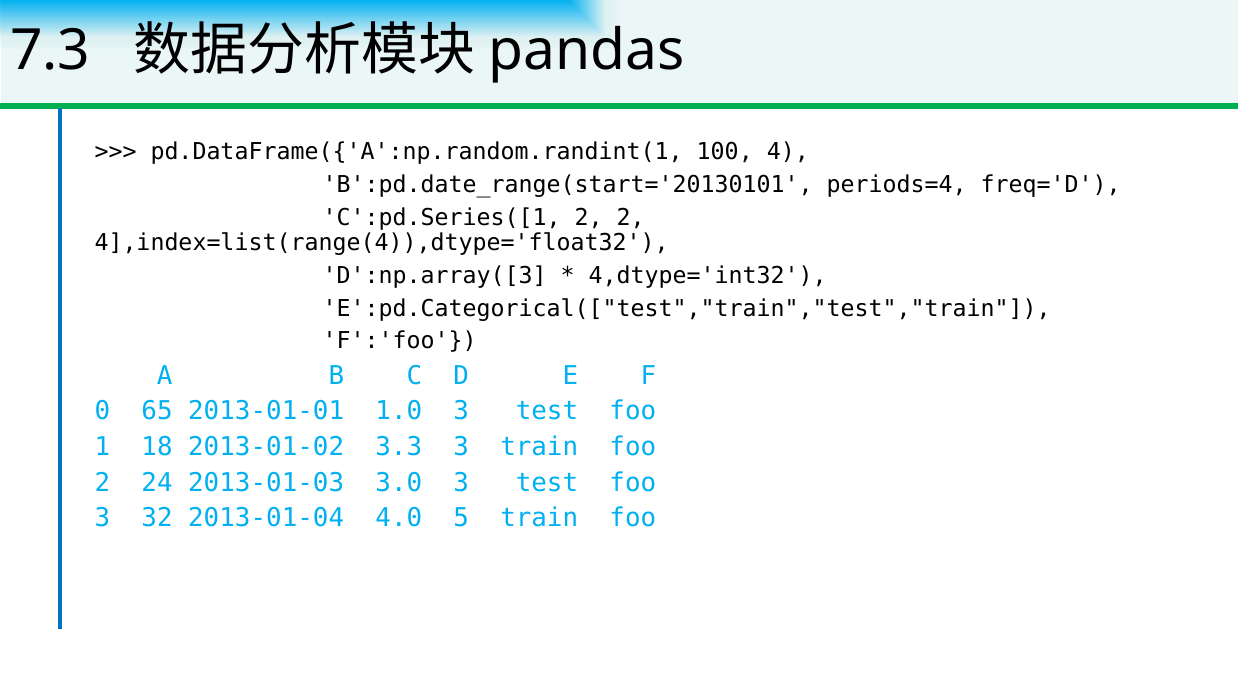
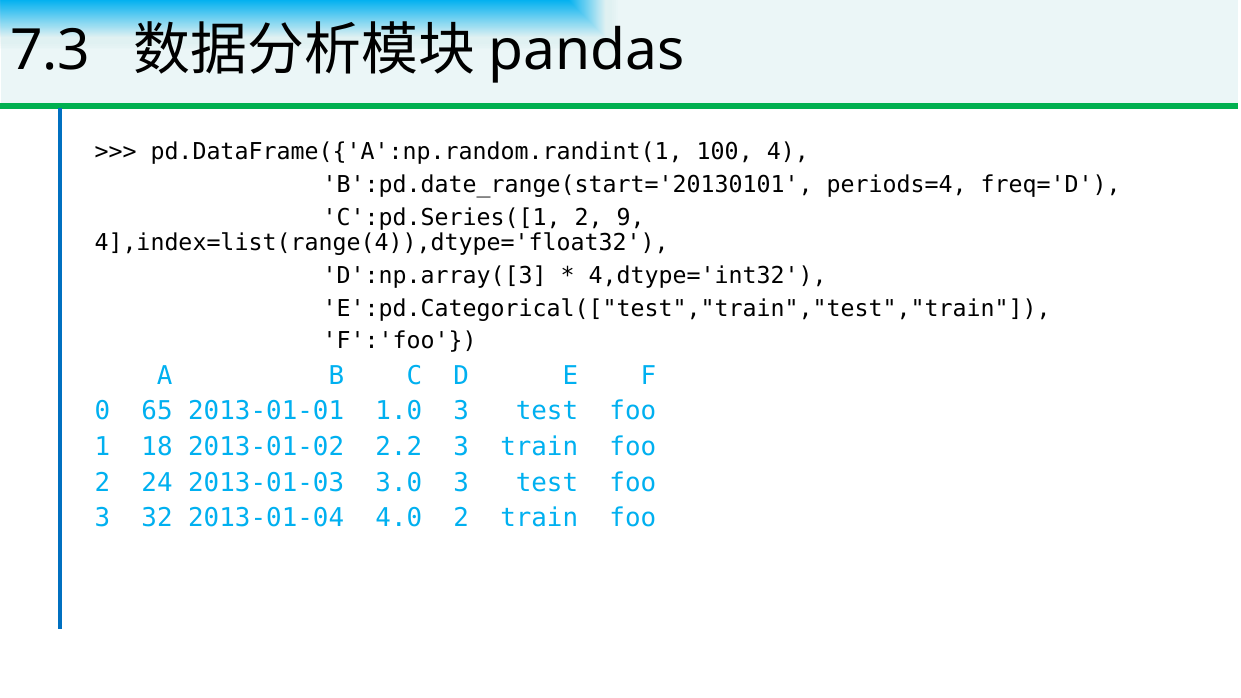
2 2: 2 -> 9
3.3: 3.3 -> 2.2
4.0 5: 5 -> 2
